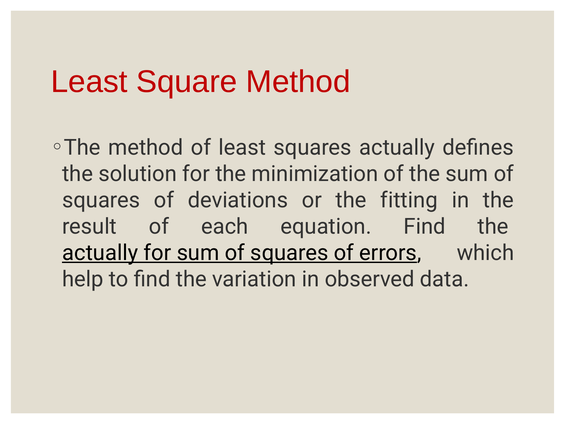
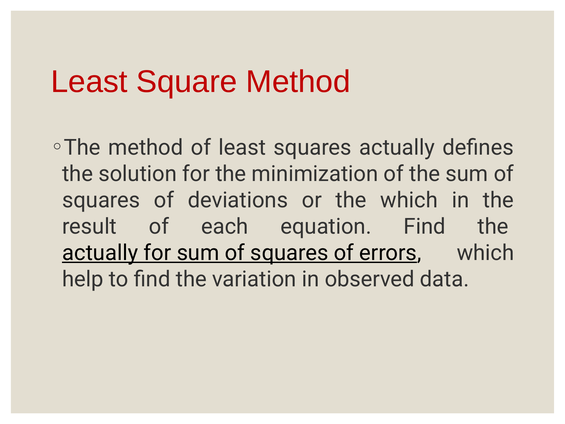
the fitting: fitting -> which
